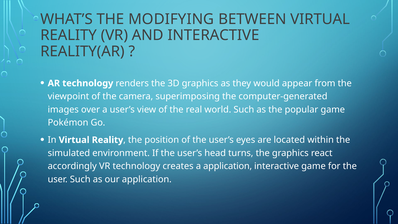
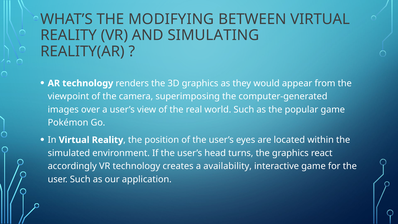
AND INTERACTIVE: INTERACTIVE -> SIMULATING
a application: application -> availability
